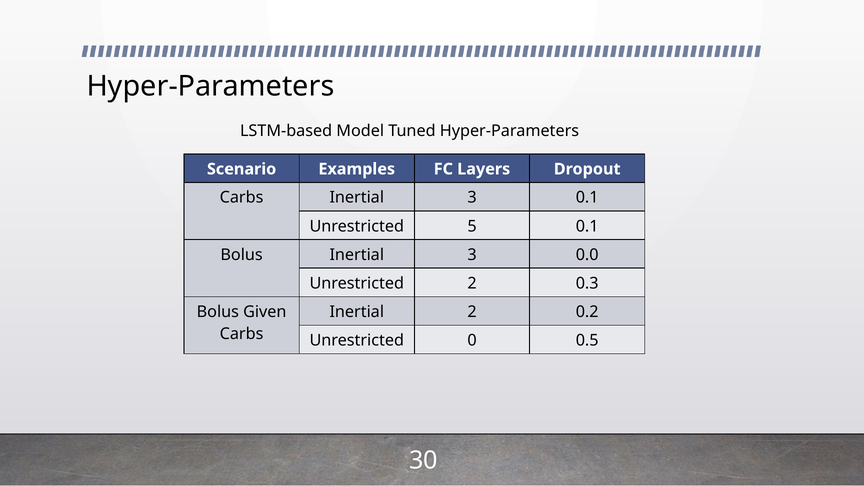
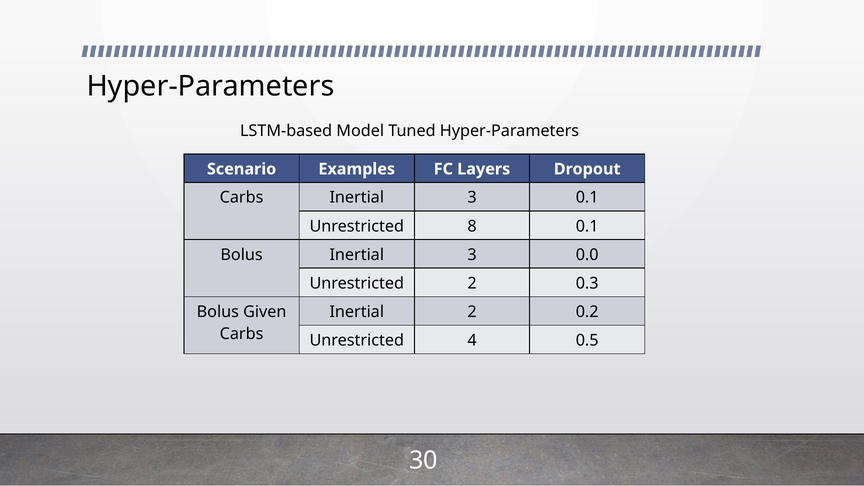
5: 5 -> 8
0: 0 -> 4
